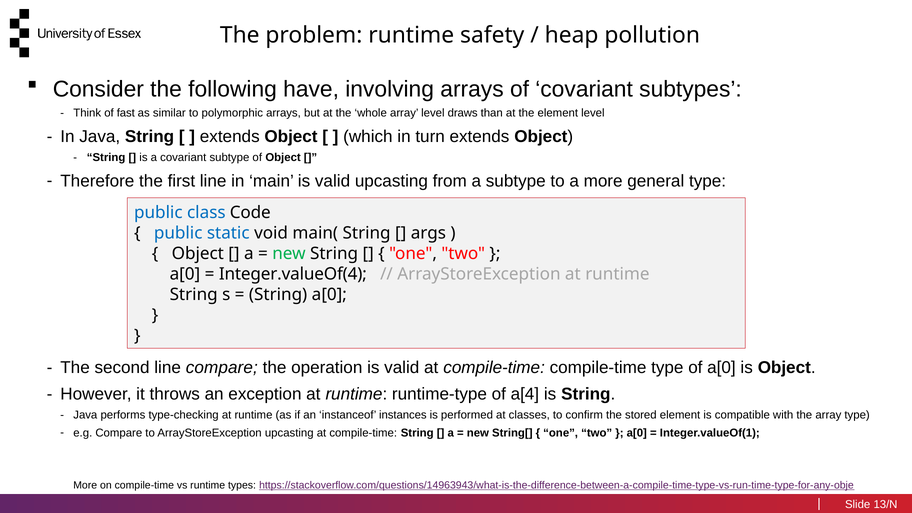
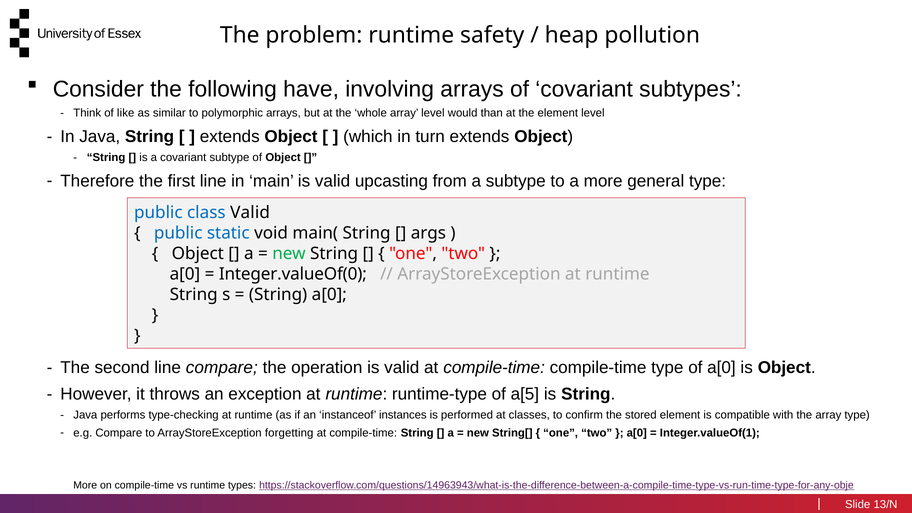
fast: fast -> like
draws: draws -> would
class Code: Code -> Valid
Integer.valueOf(4: Integer.valueOf(4 -> Integer.valueOf(0
a[4: a[4 -> a[5
ArrayStoreException upcasting: upcasting -> forgetting
